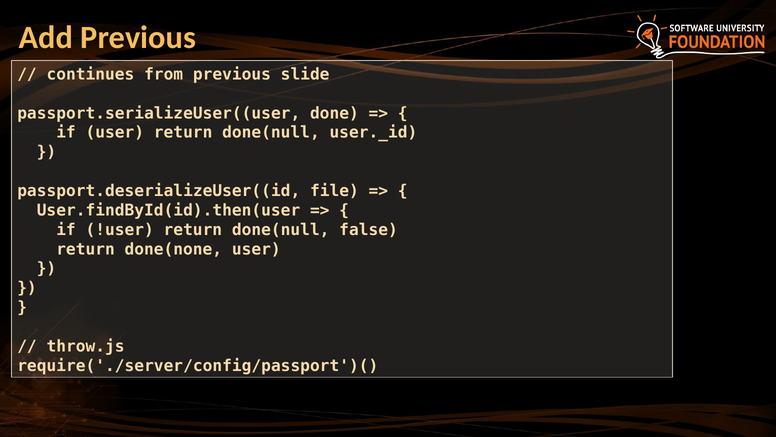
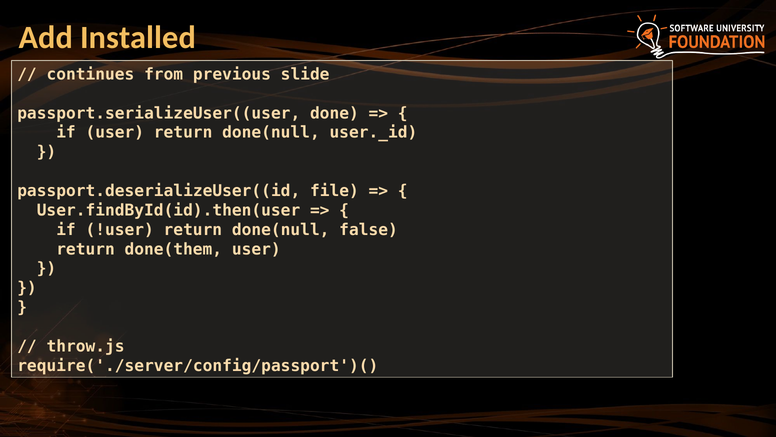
Add Previous: Previous -> Installed
done(none: done(none -> done(them
